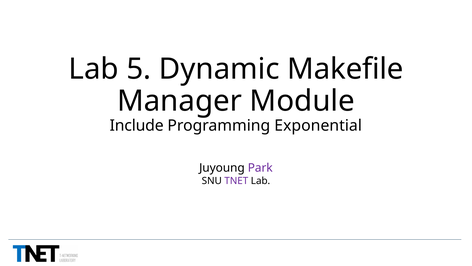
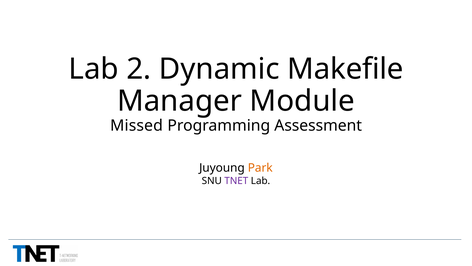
5: 5 -> 2
Include: Include -> Missed
Exponential: Exponential -> Assessment
Park colour: purple -> orange
